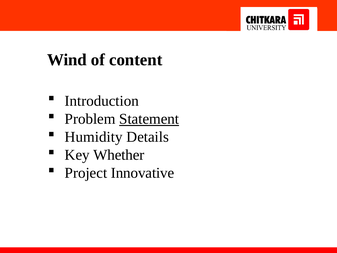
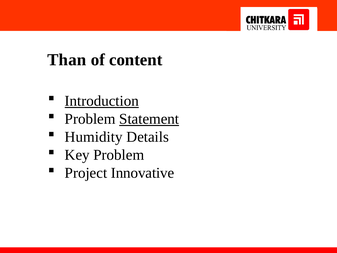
Wind: Wind -> Than
Introduction underline: none -> present
Key Whether: Whether -> Problem
